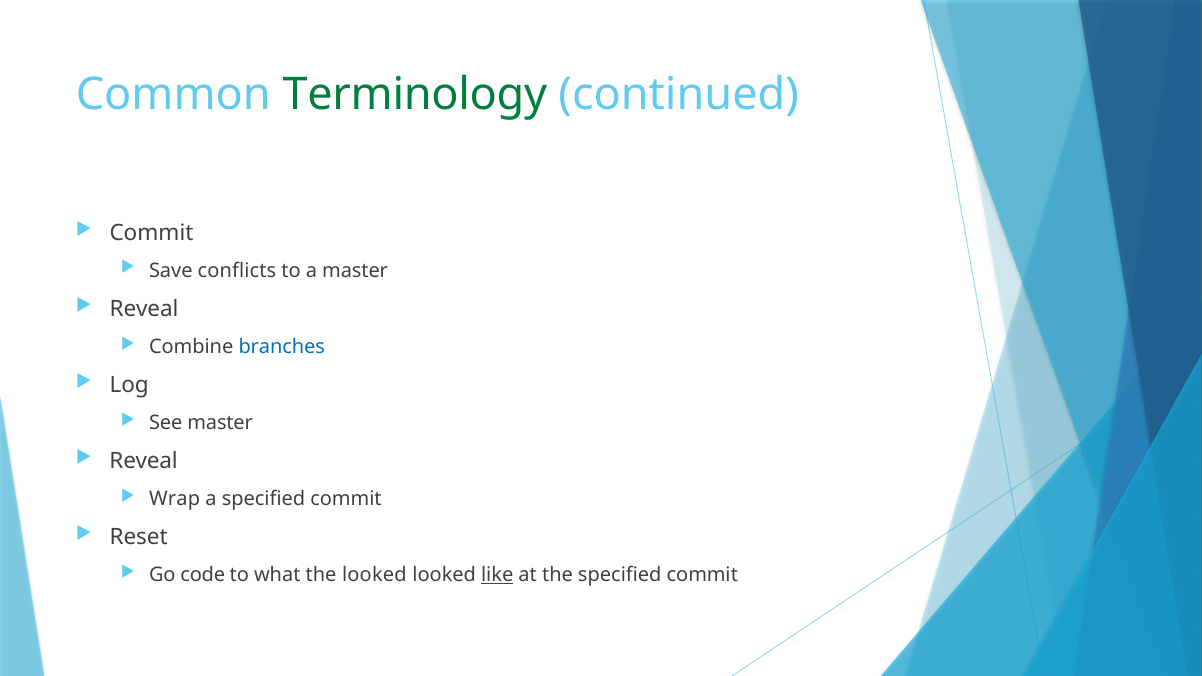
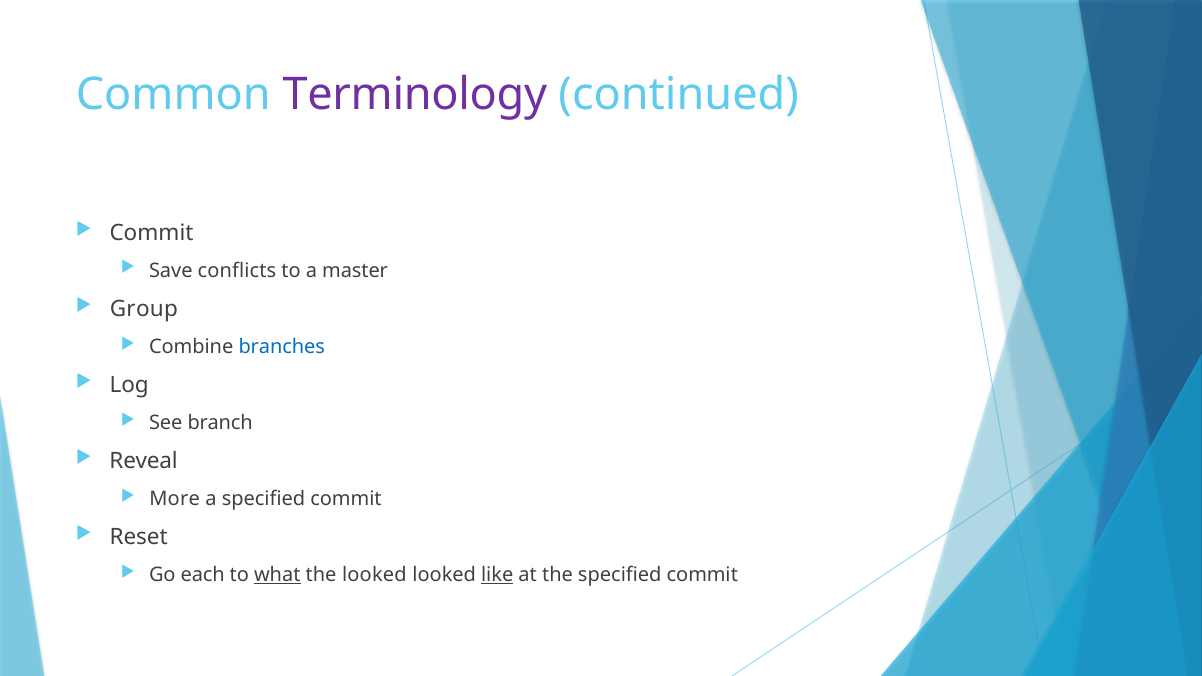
Terminology colour: green -> purple
Reveal at (144, 309): Reveal -> Group
See master: master -> branch
Wrap: Wrap -> More
code: code -> each
what underline: none -> present
